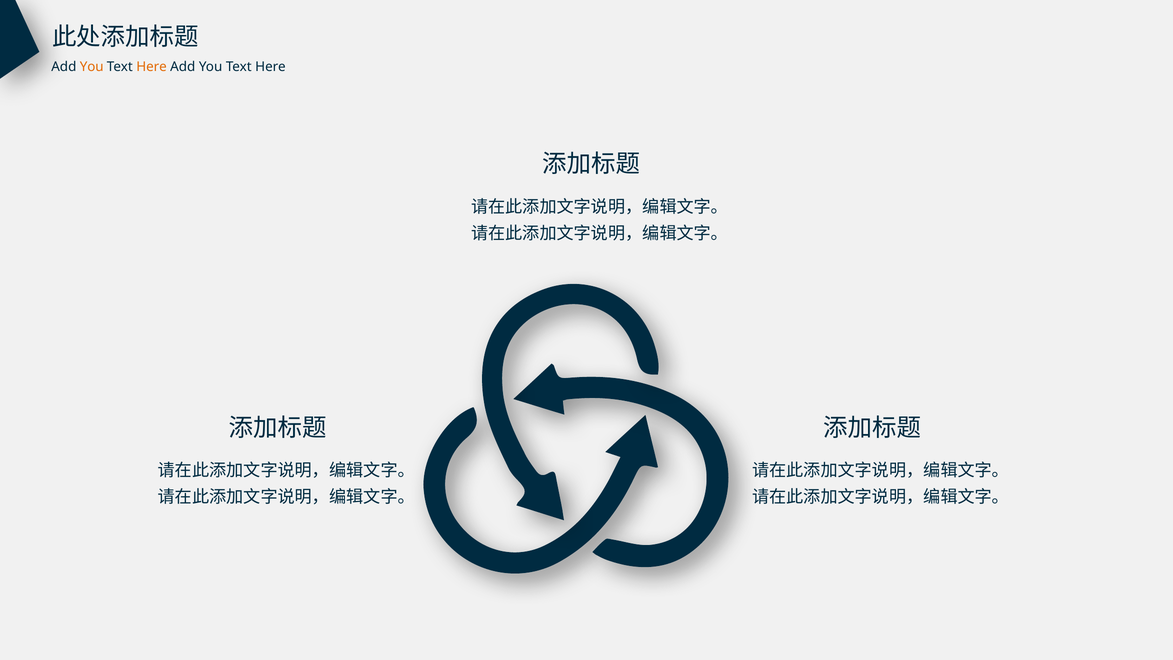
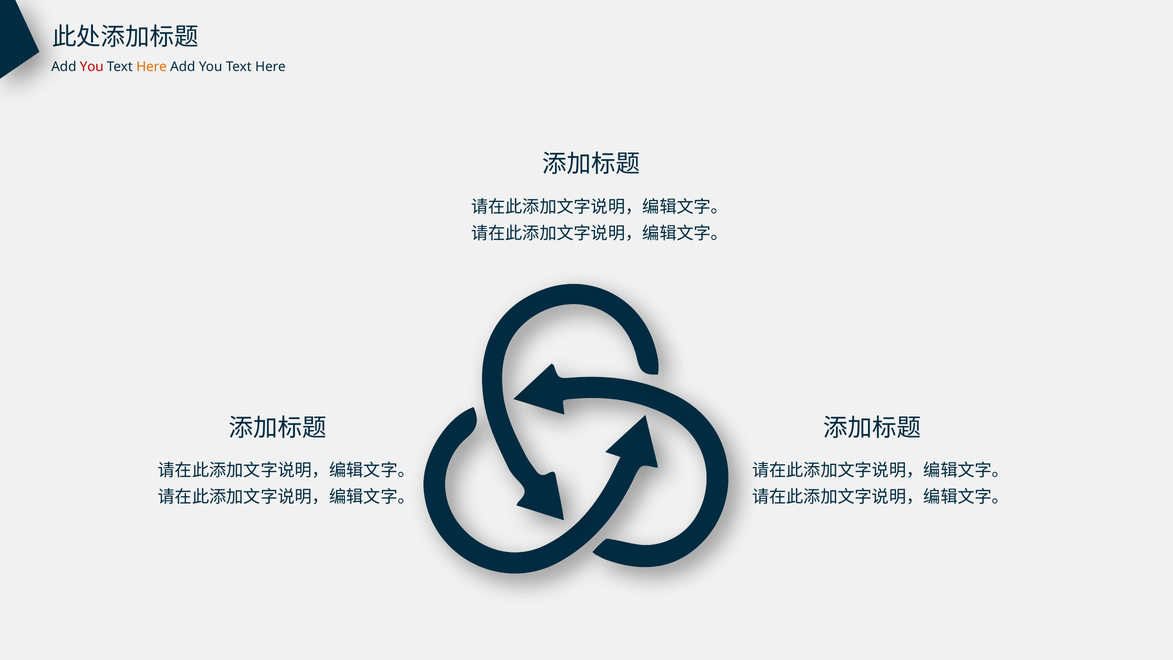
You at (92, 67) colour: orange -> red
